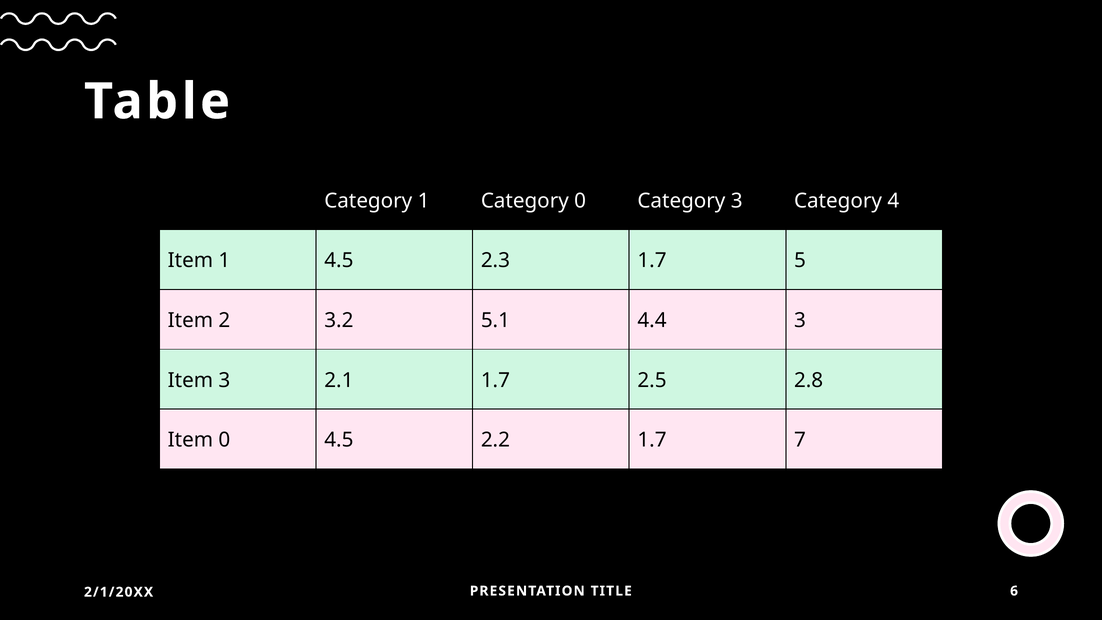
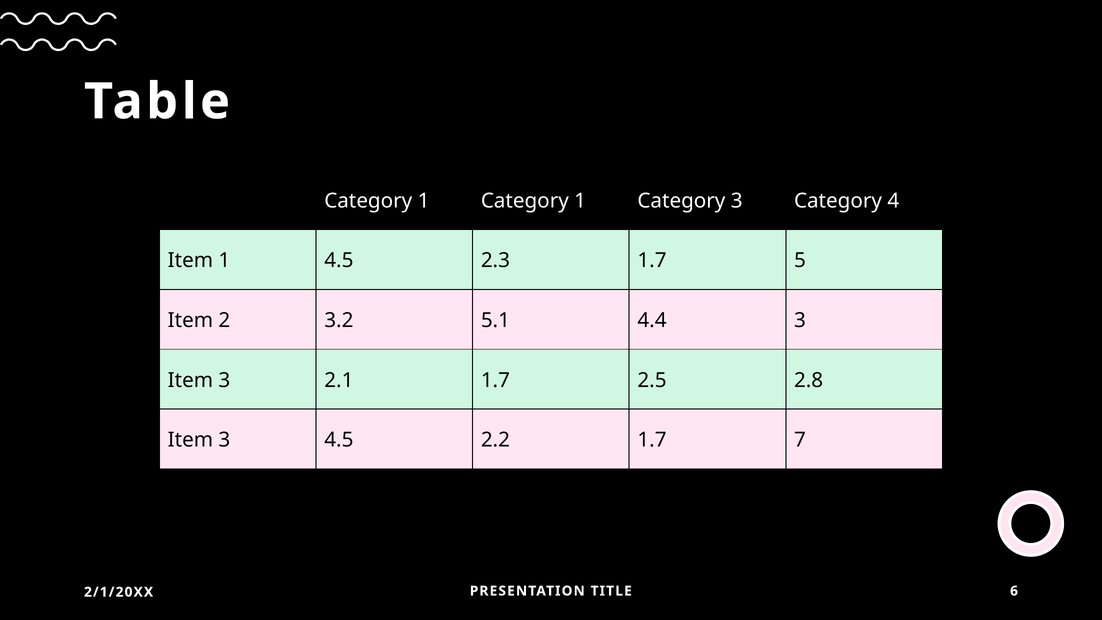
1 Category 0: 0 -> 1
0 at (224, 440): 0 -> 3
